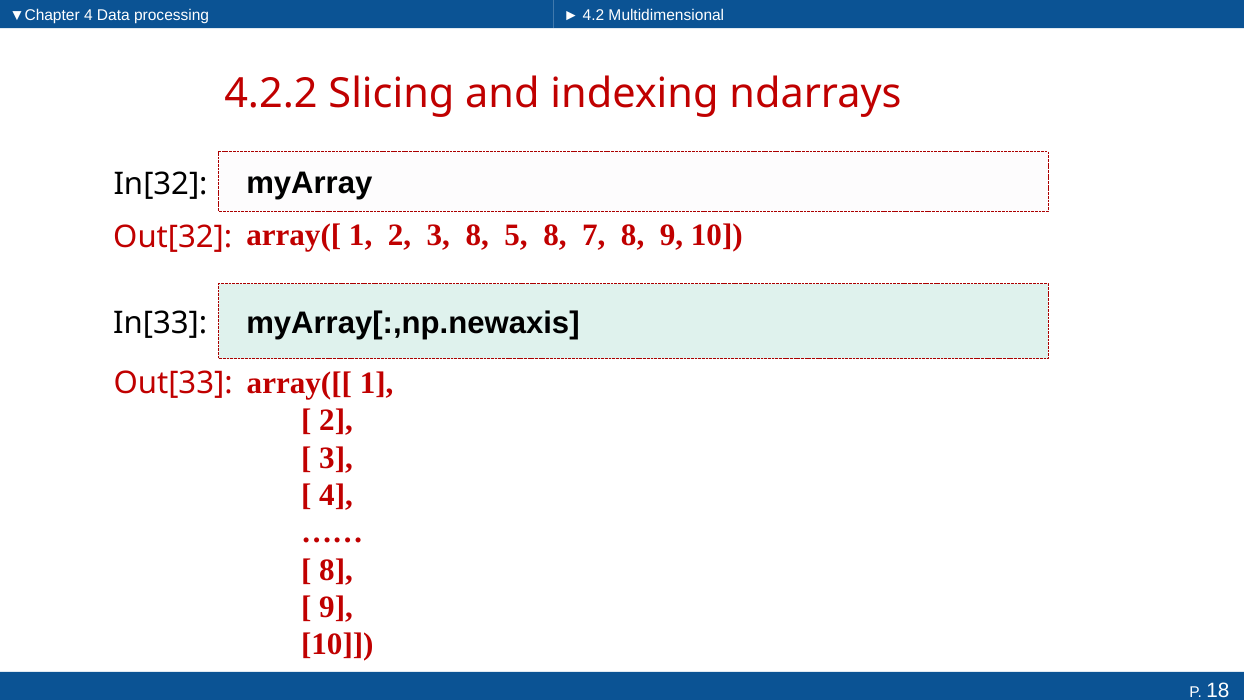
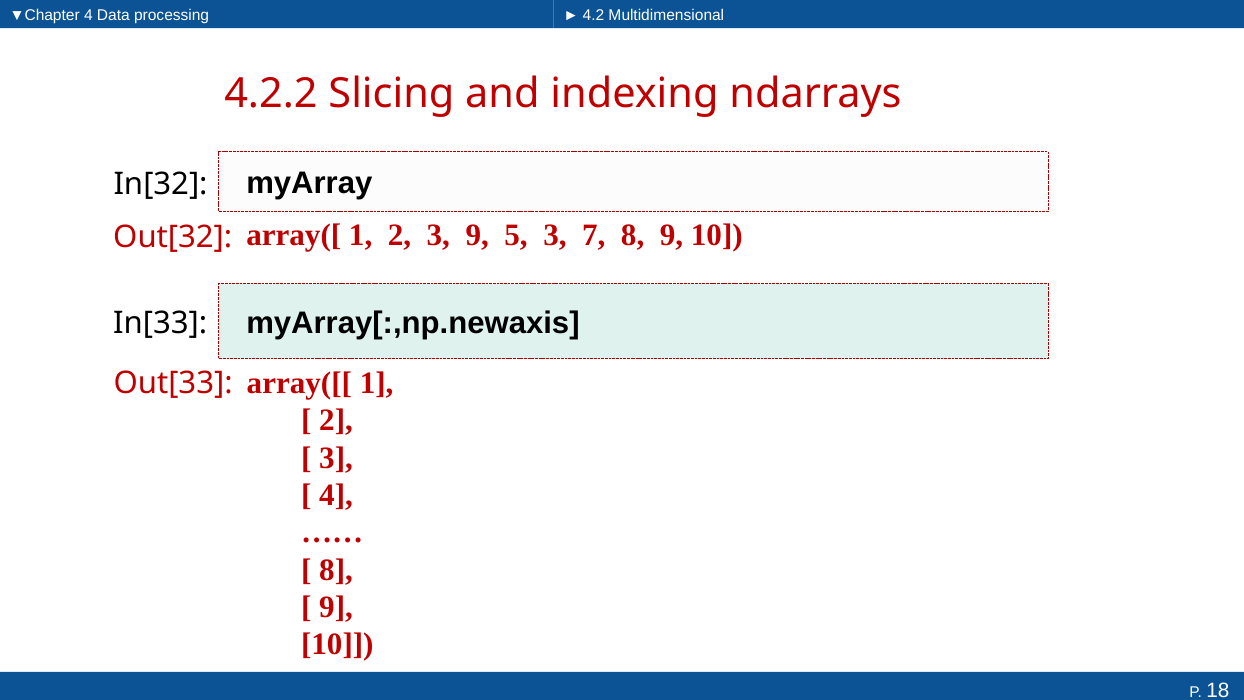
3 8: 8 -> 9
5 8: 8 -> 3
